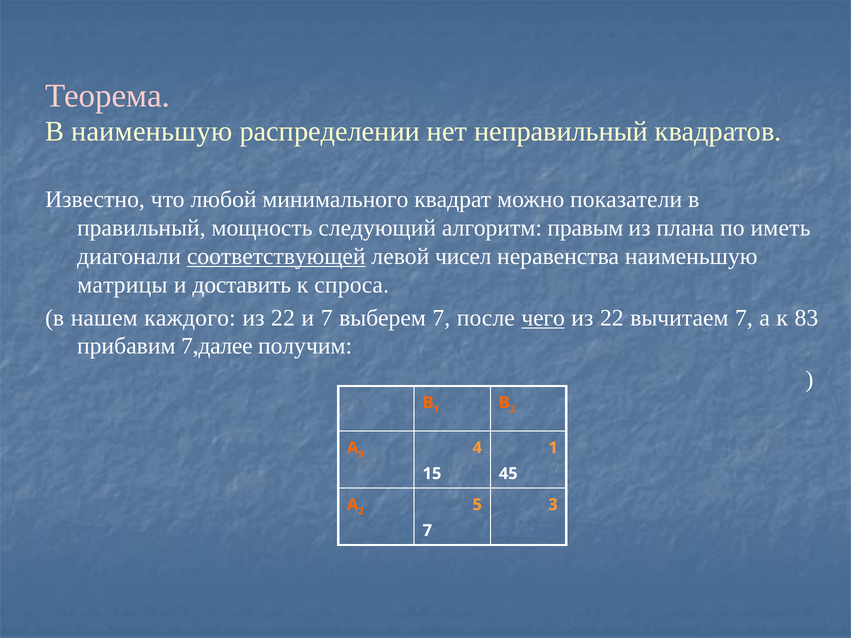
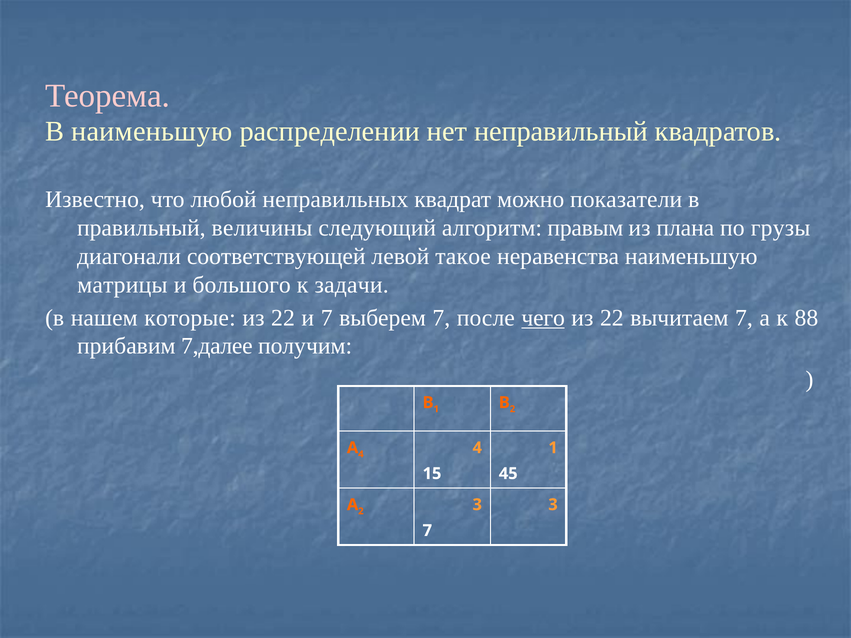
минимального: минимального -> неправильных
мощность: мощность -> величины
иметь: иметь -> грузы
соответствующей underline: present -> none
чисел: чисел -> такое
доставить: доставить -> большого
спроса: спроса -> задачи
каждого: каждого -> которые
83: 83 -> 88
9 at (361, 454): 9 -> 4
2 5: 5 -> 3
